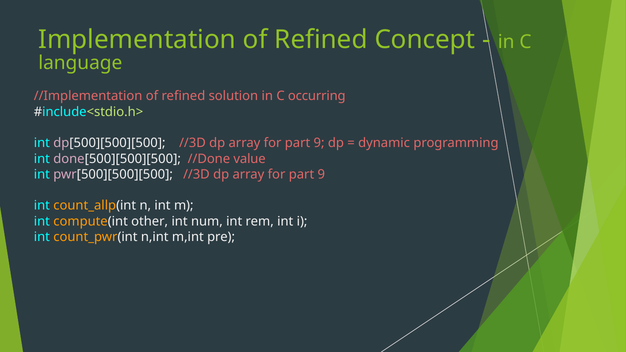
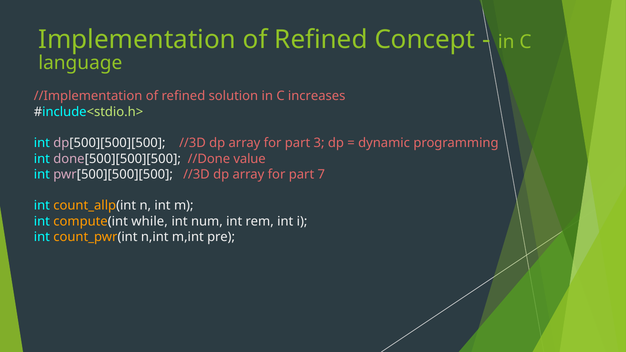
occurring: occurring -> increases
9 at (319, 143): 9 -> 3
9 at (321, 174): 9 -> 7
other: other -> while
